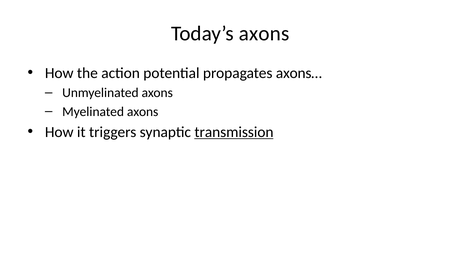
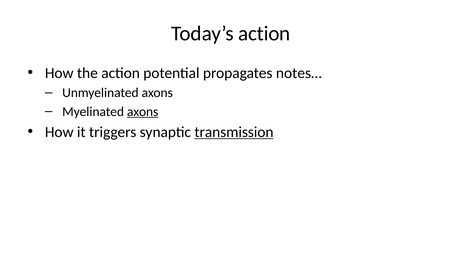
Today’s axons: axons -> action
axons…: axons… -> notes…
axons at (143, 112) underline: none -> present
